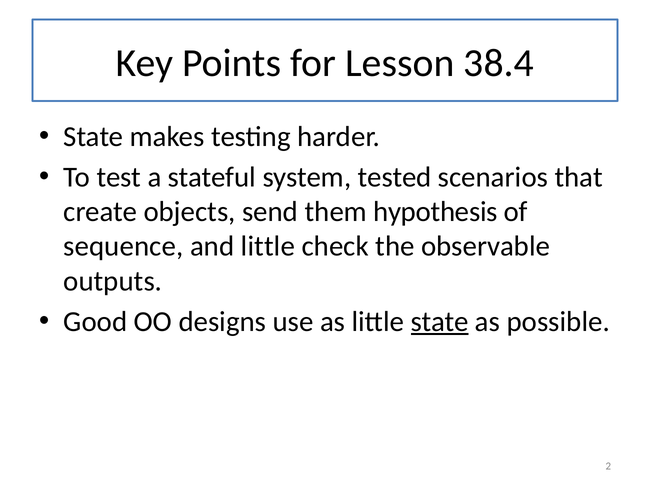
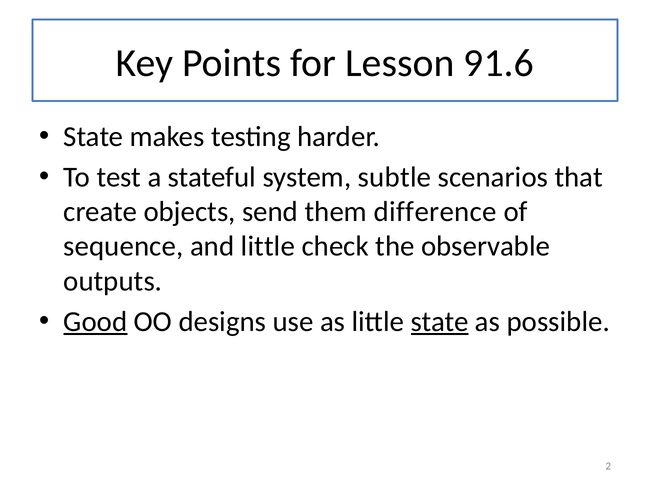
38.4: 38.4 -> 91.6
tested: tested -> subtle
hypothesis: hypothesis -> difference
Good underline: none -> present
